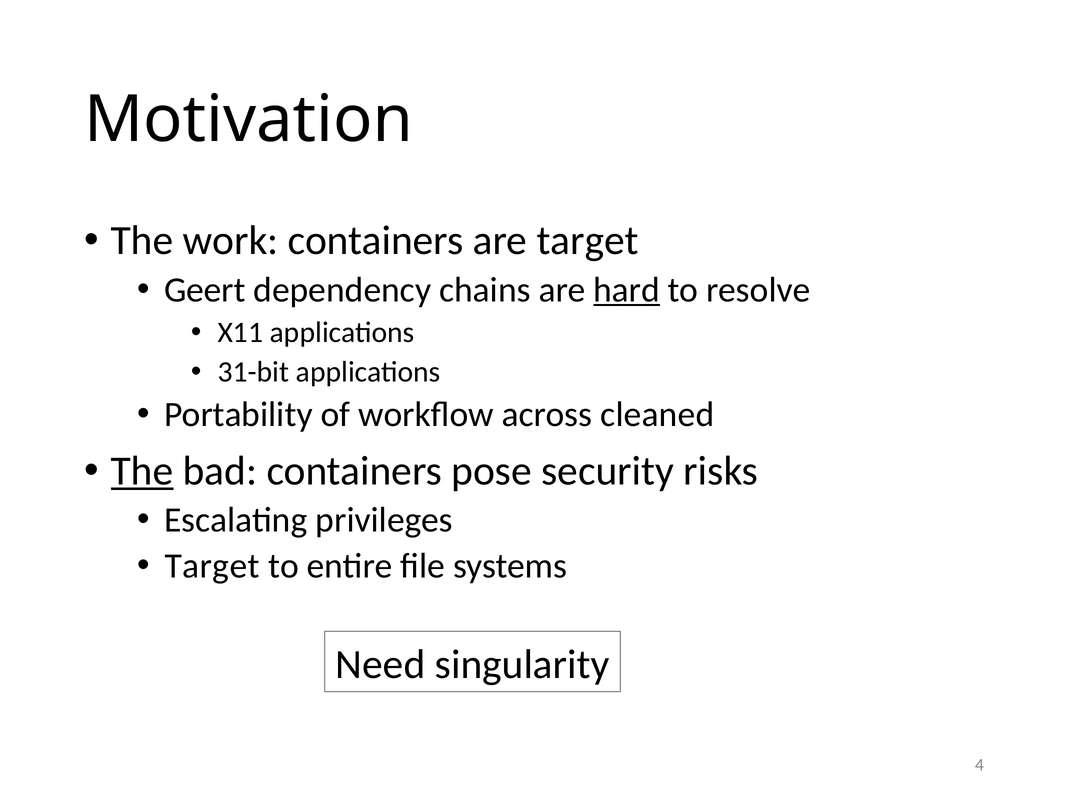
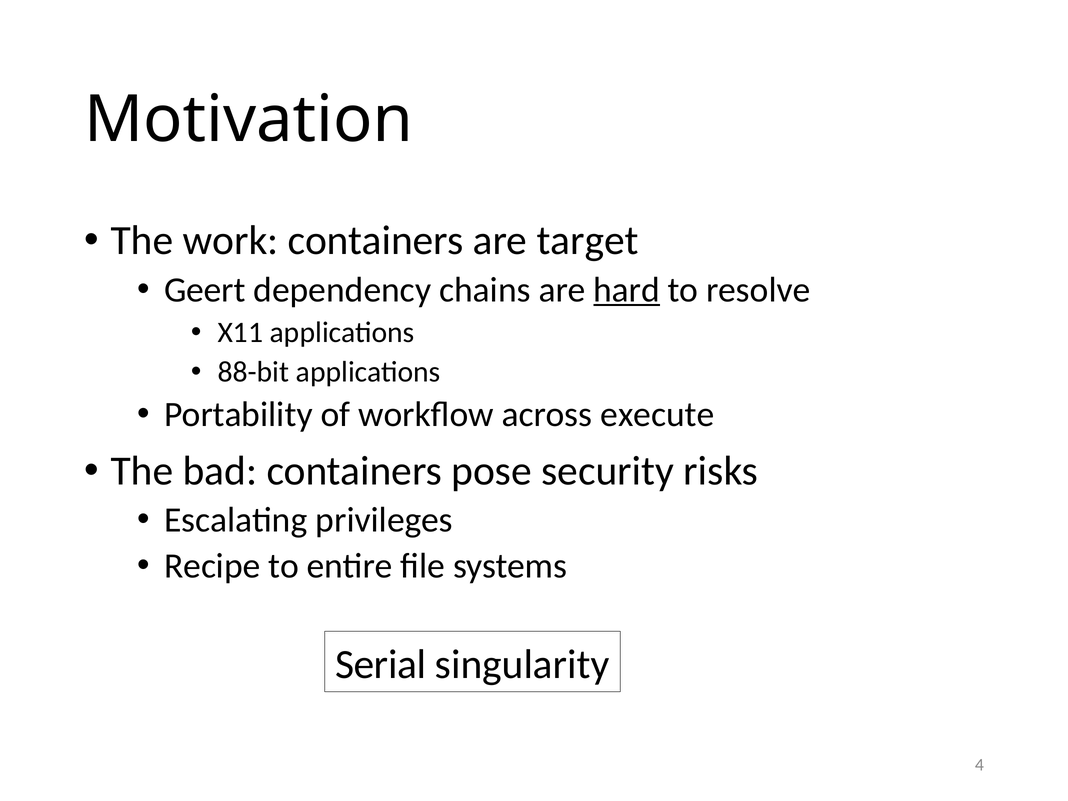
31-bit: 31-bit -> 88-bit
cleaned: cleaned -> execute
The at (142, 471) underline: present -> none
Target at (212, 566): Target -> Recipe
Need: Need -> Serial
